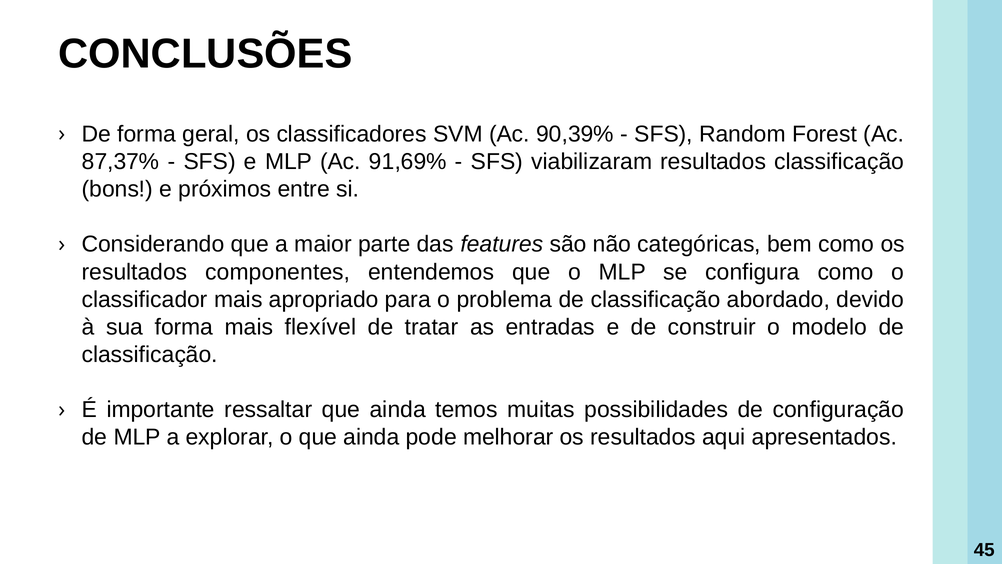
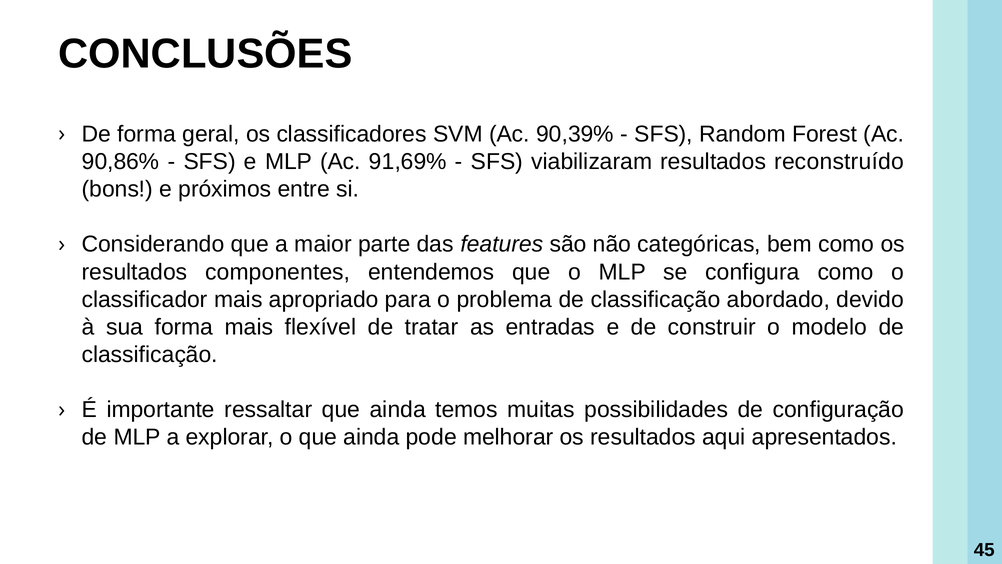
87,37%: 87,37% -> 90,86%
resultados classificação: classificação -> reconstruído
